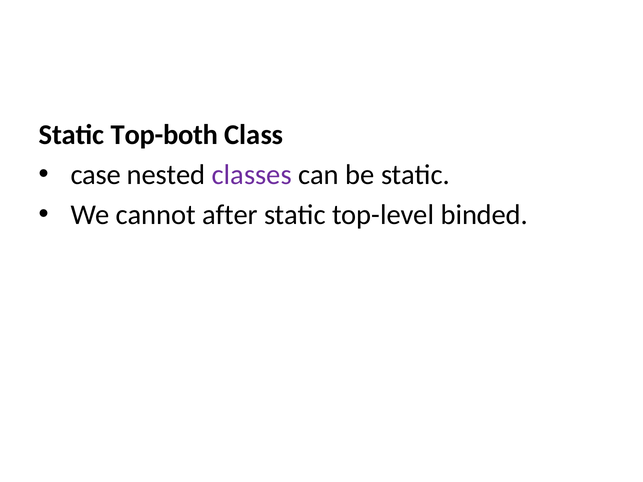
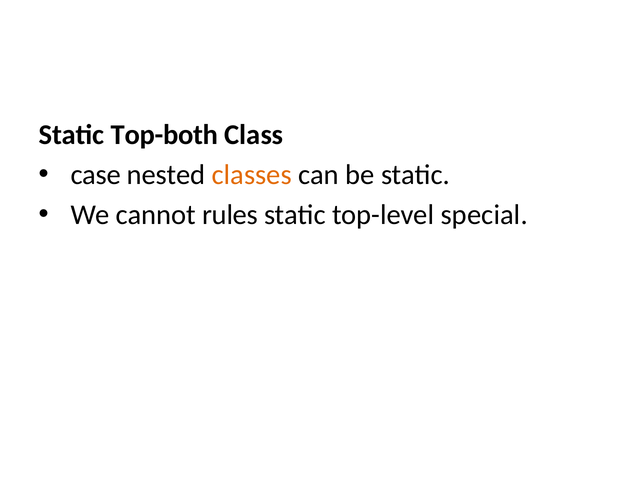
classes colour: purple -> orange
after: after -> rules
binded: binded -> special
